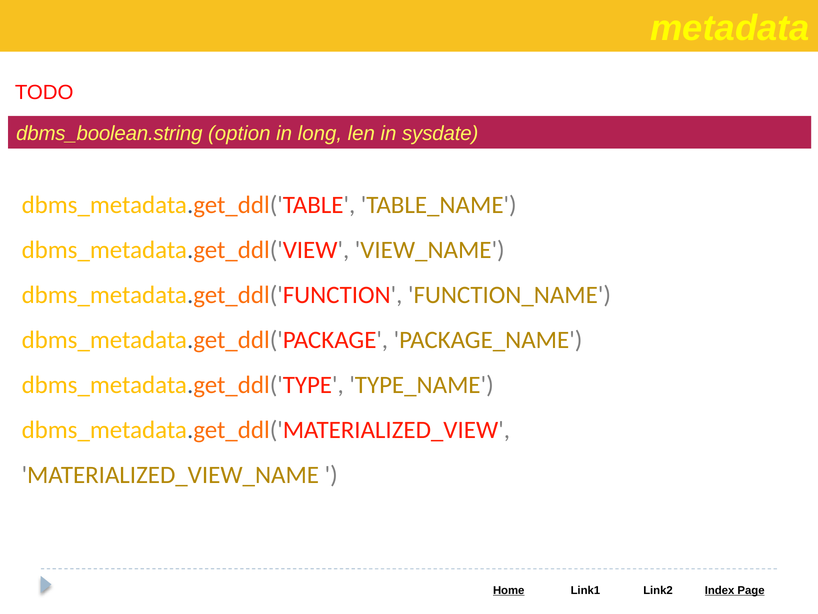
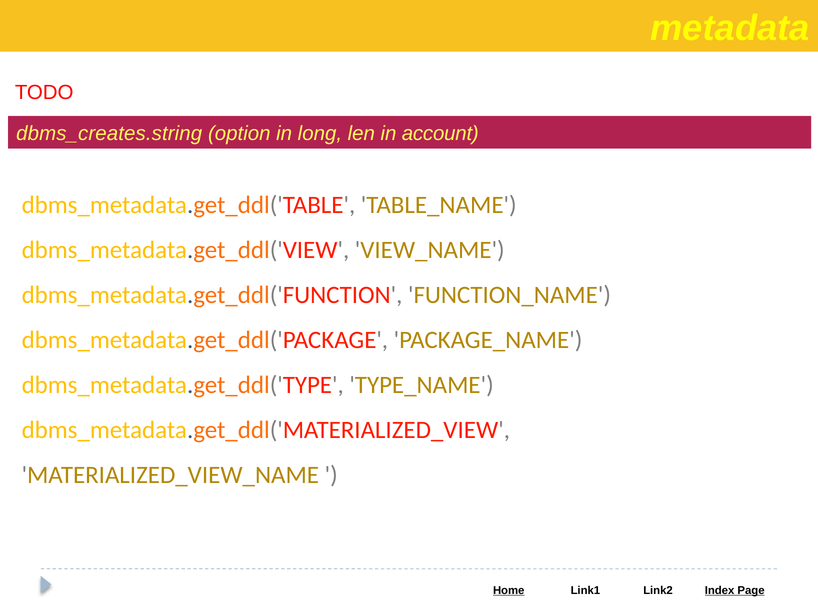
dbms_boolean.string: dbms_boolean.string -> dbms_creates.string
sysdate: sysdate -> account
